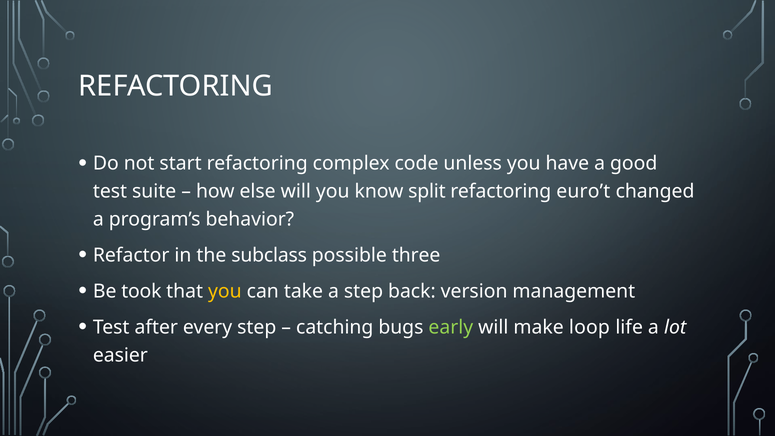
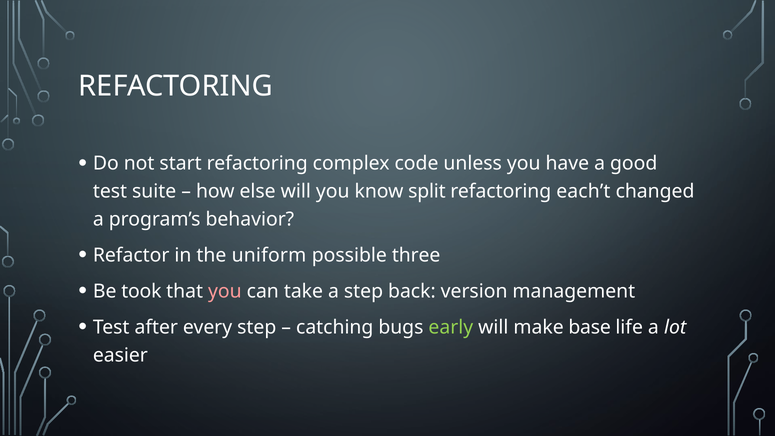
euro’t: euro’t -> each’t
subclass: subclass -> uniform
you at (225, 291) colour: yellow -> pink
loop: loop -> base
